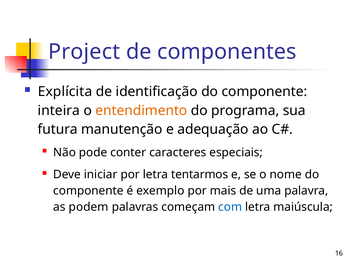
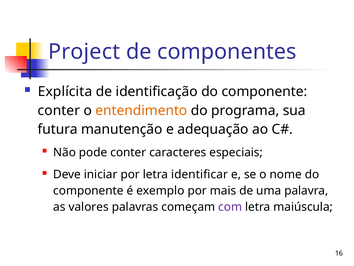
inteira at (59, 110): inteira -> conter
tentarmos: tentarmos -> identificar
podem: podem -> valores
com colour: blue -> purple
